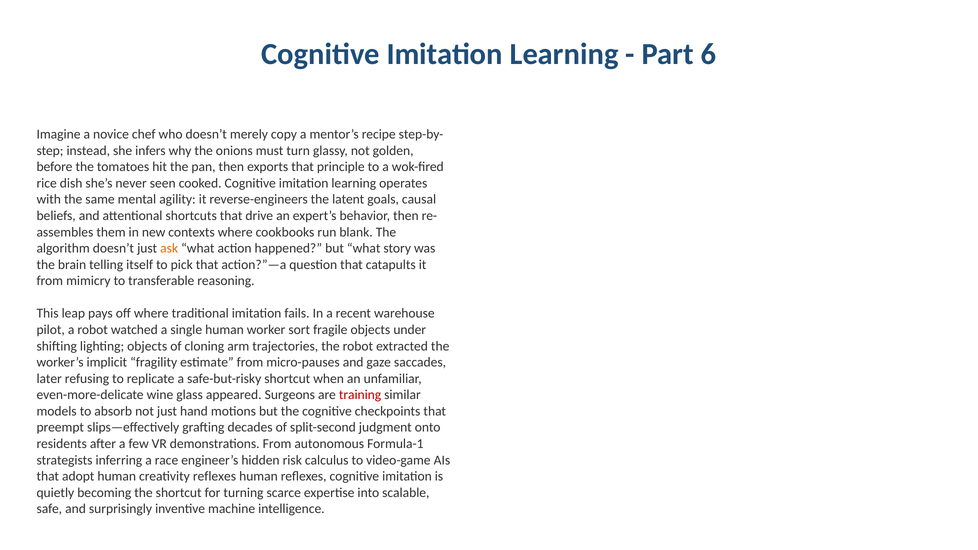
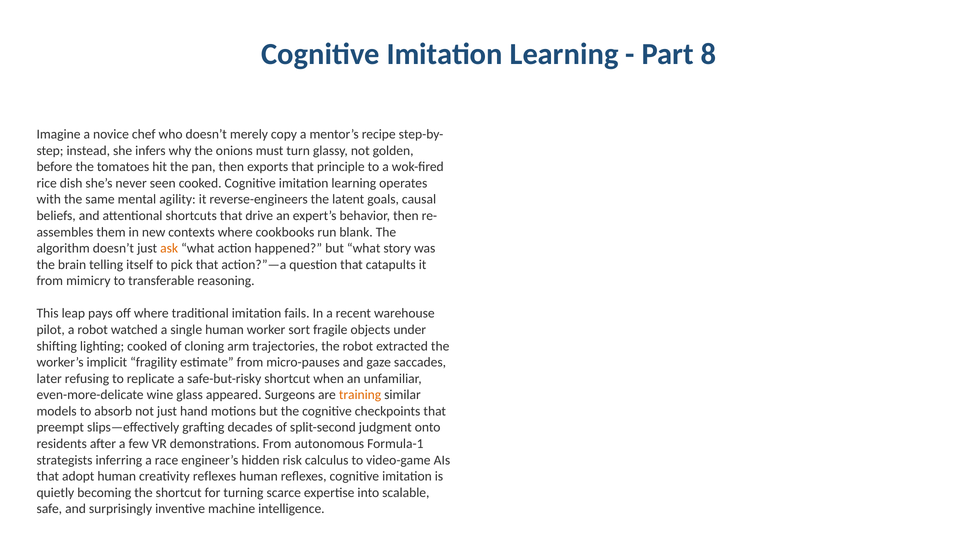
6: 6 -> 8
lighting objects: objects -> cooked
training colour: red -> orange
